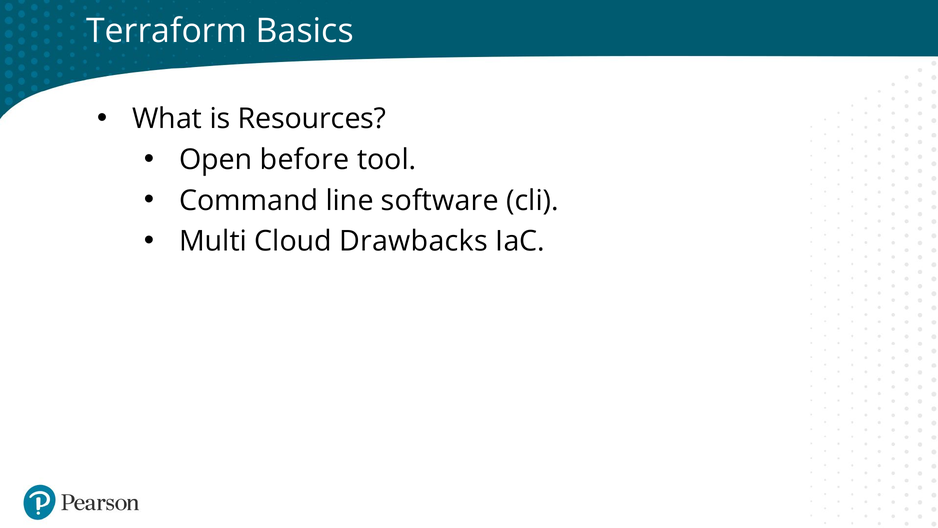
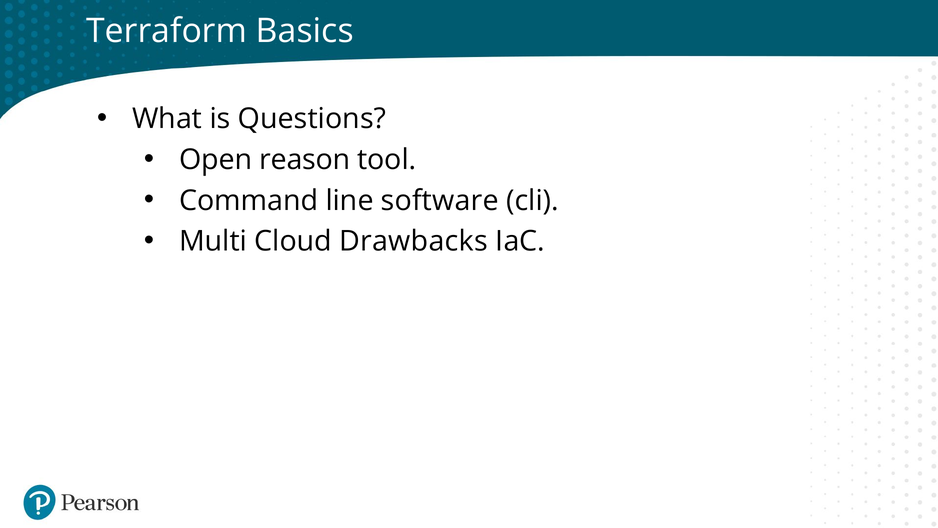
Resources: Resources -> Questions
before: before -> reason
